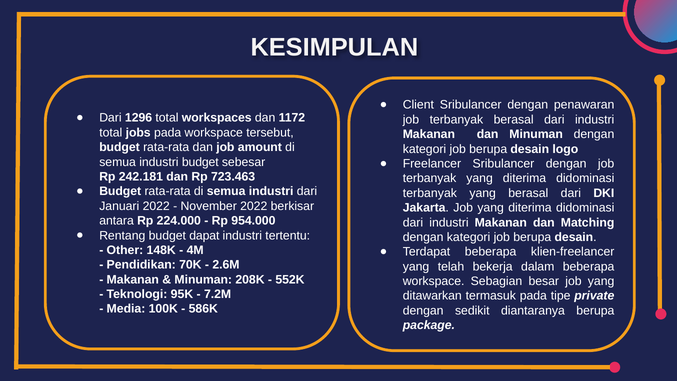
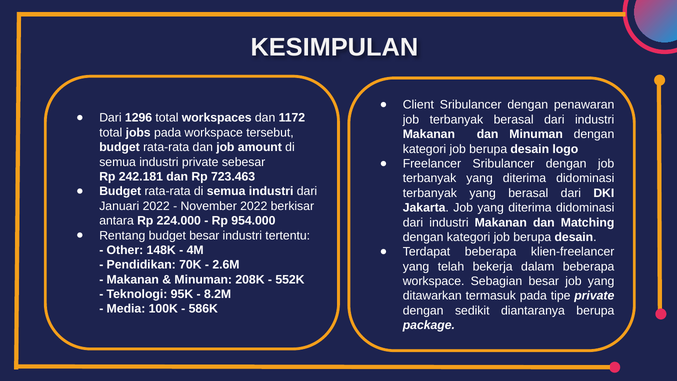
industri budget: budget -> private
budget dapat: dapat -> besar
7.2M: 7.2M -> 8.2M
